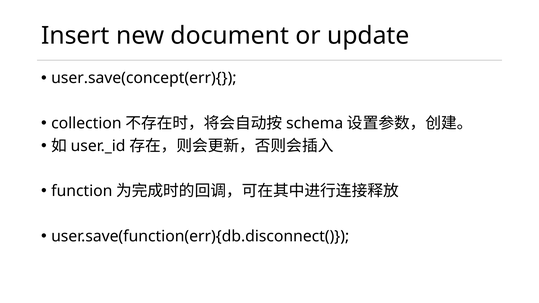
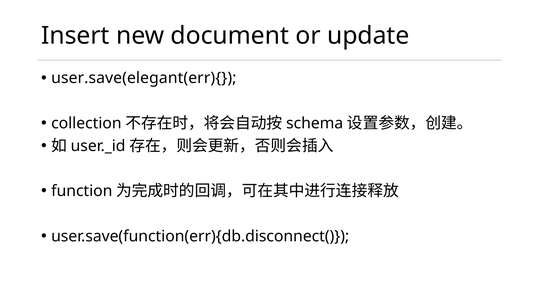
user.save(concept(err){: user.save(concept(err){ -> user.save(elegant(err){
